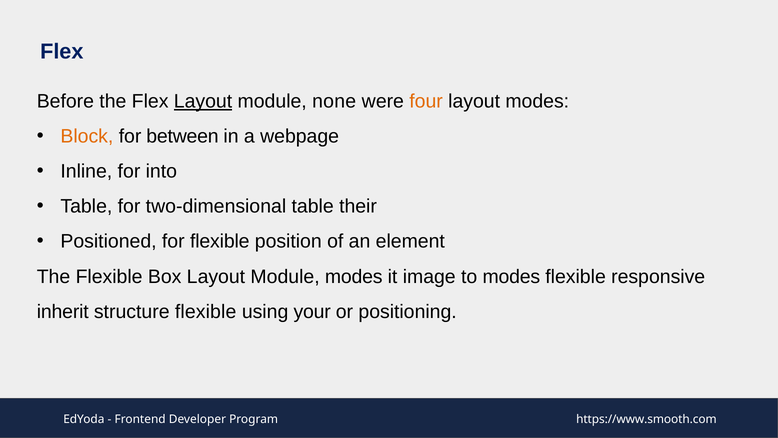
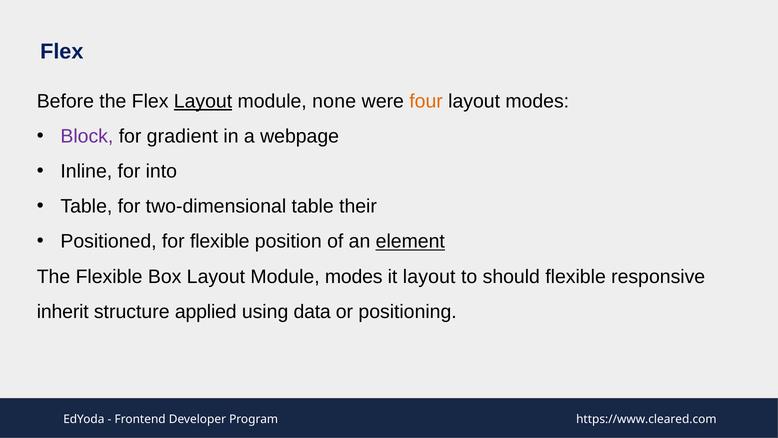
Block colour: orange -> purple
between: between -> gradient
element underline: none -> present
it image: image -> layout
to modes: modes -> should
structure flexible: flexible -> applied
your: your -> data
https://www.smooth.com: https://www.smooth.com -> https://www.cleared.com
